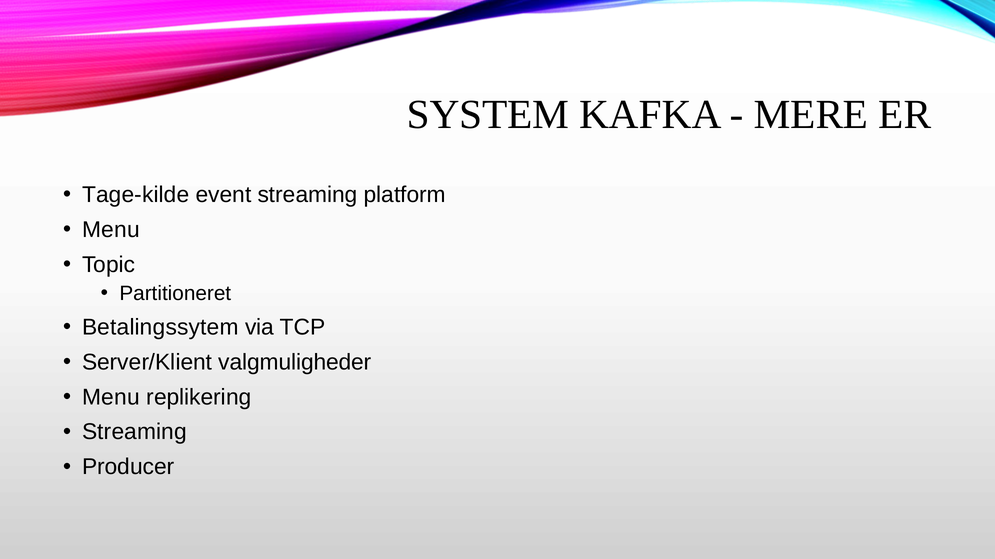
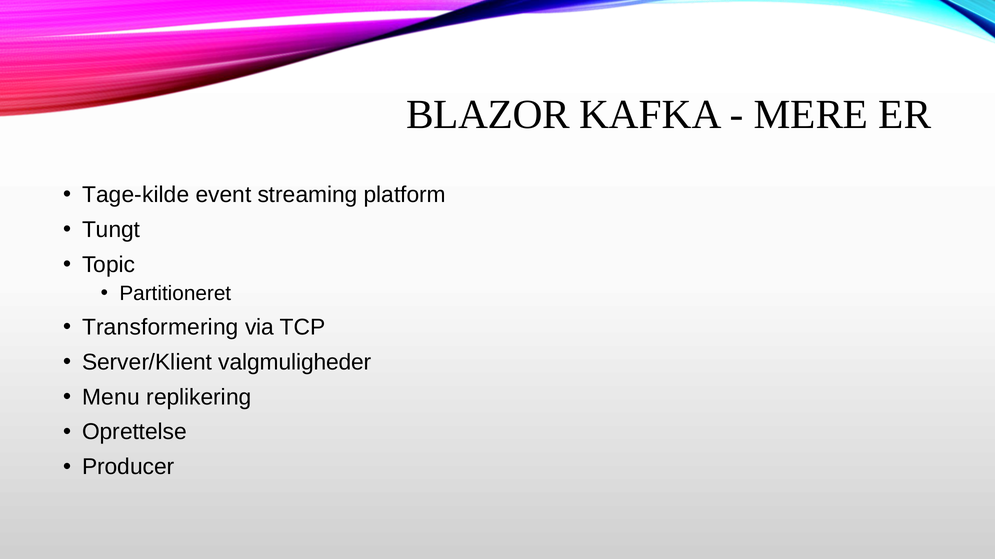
SYSTEM: SYSTEM -> BLAZOR
Menu at (111, 230): Menu -> Tungt
Betalingssytem: Betalingssytem -> Transformering
Streaming at (134, 432): Streaming -> Oprettelse
